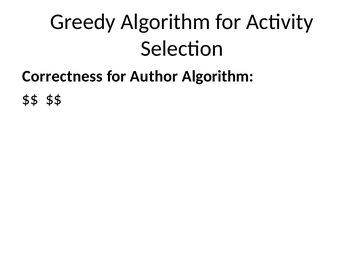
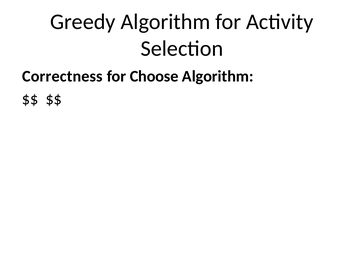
Author: Author -> Choose
